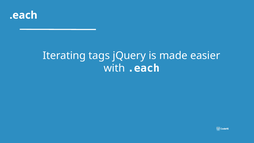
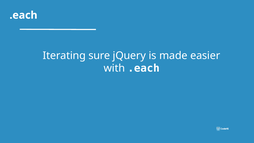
tags: tags -> sure
